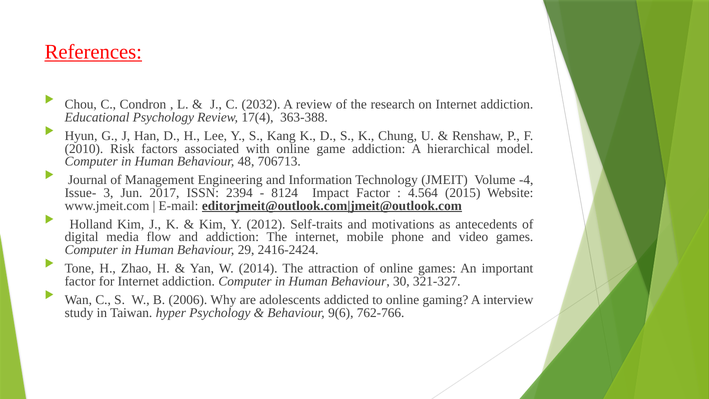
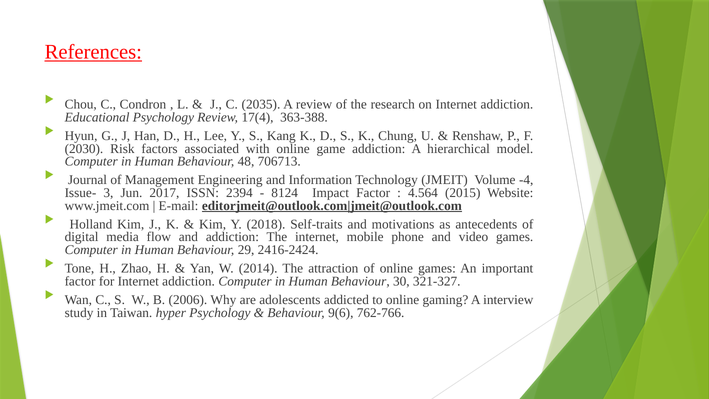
2032: 2032 -> 2035
2010: 2010 -> 2030
2012: 2012 -> 2018
